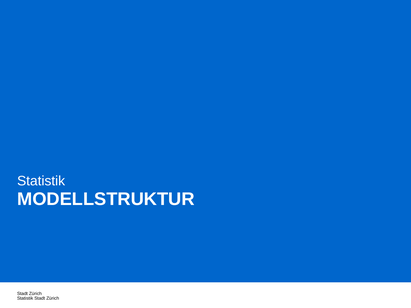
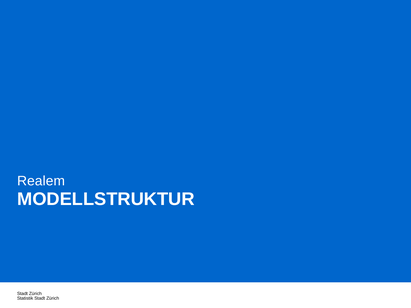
Statistik at (41, 181): Statistik -> Realem
